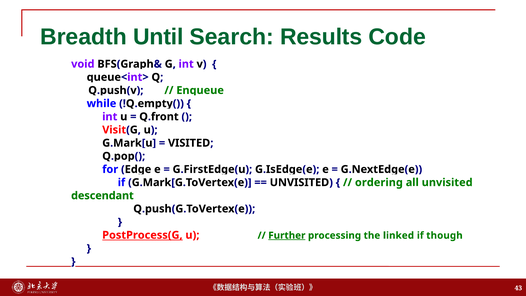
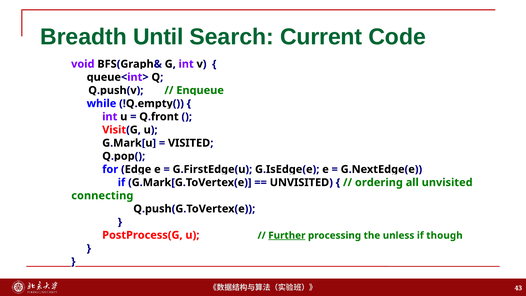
Results: Results -> Current
descendant: descendant -> connecting
PostProcess(G underline: present -> none
linked: linked -> unless
